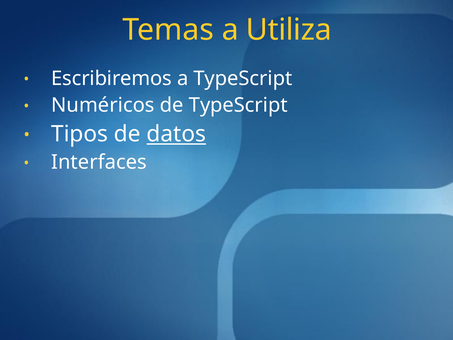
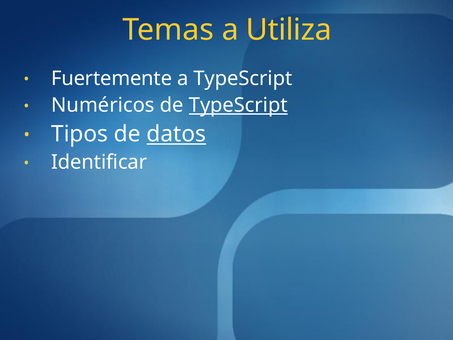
Escribiremos: Escribiremos -> Fuertemente
TypeScript at (238, 105) underline: none -> present
Interfaces: Interfaces -> Identificar
